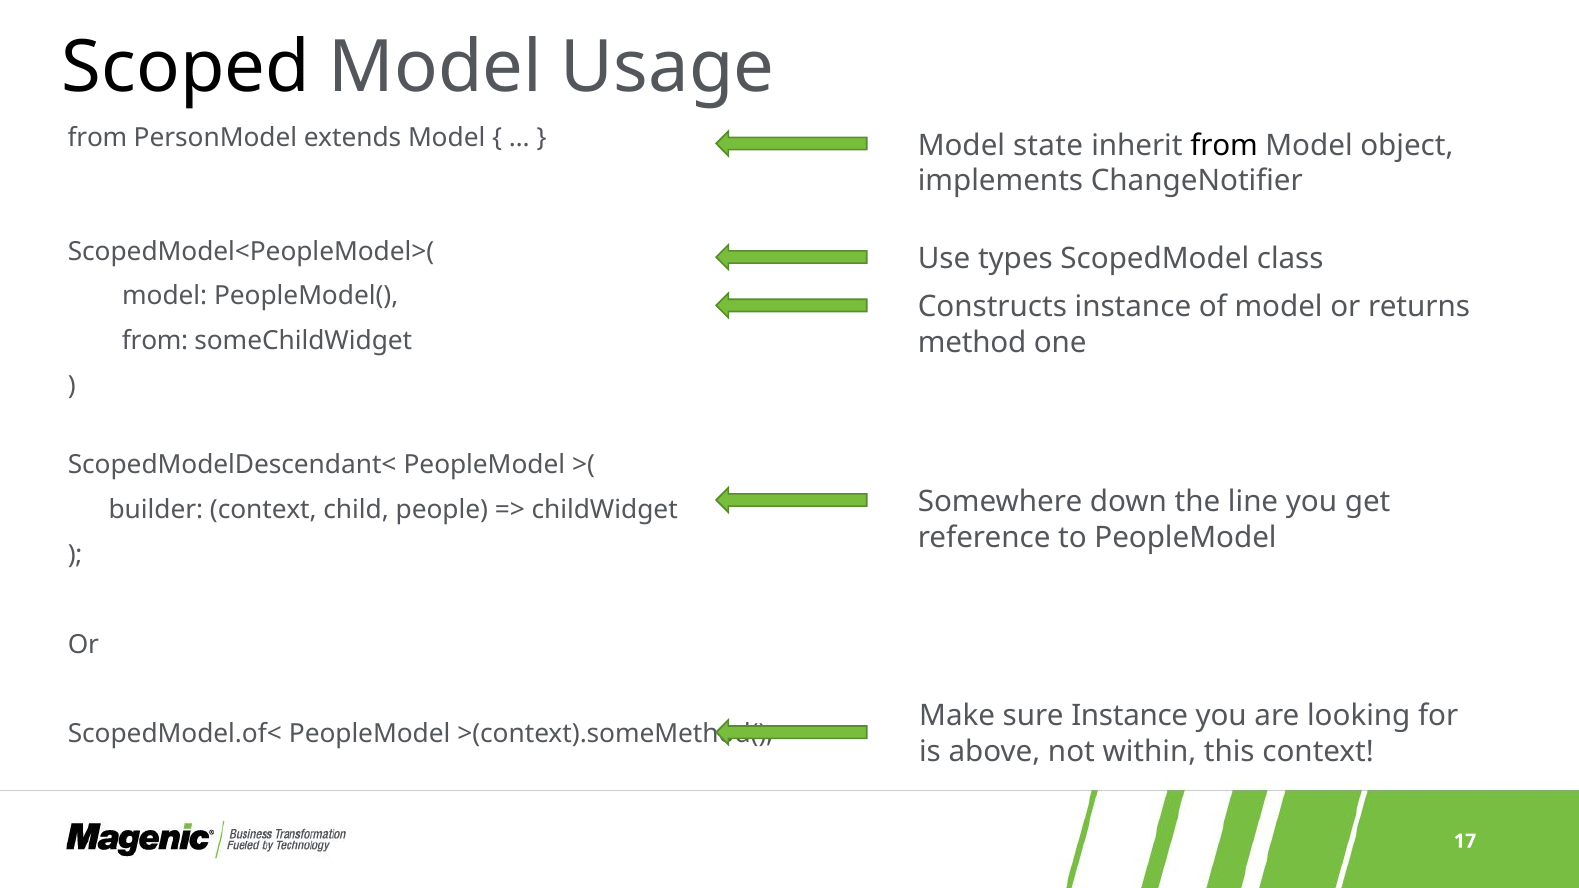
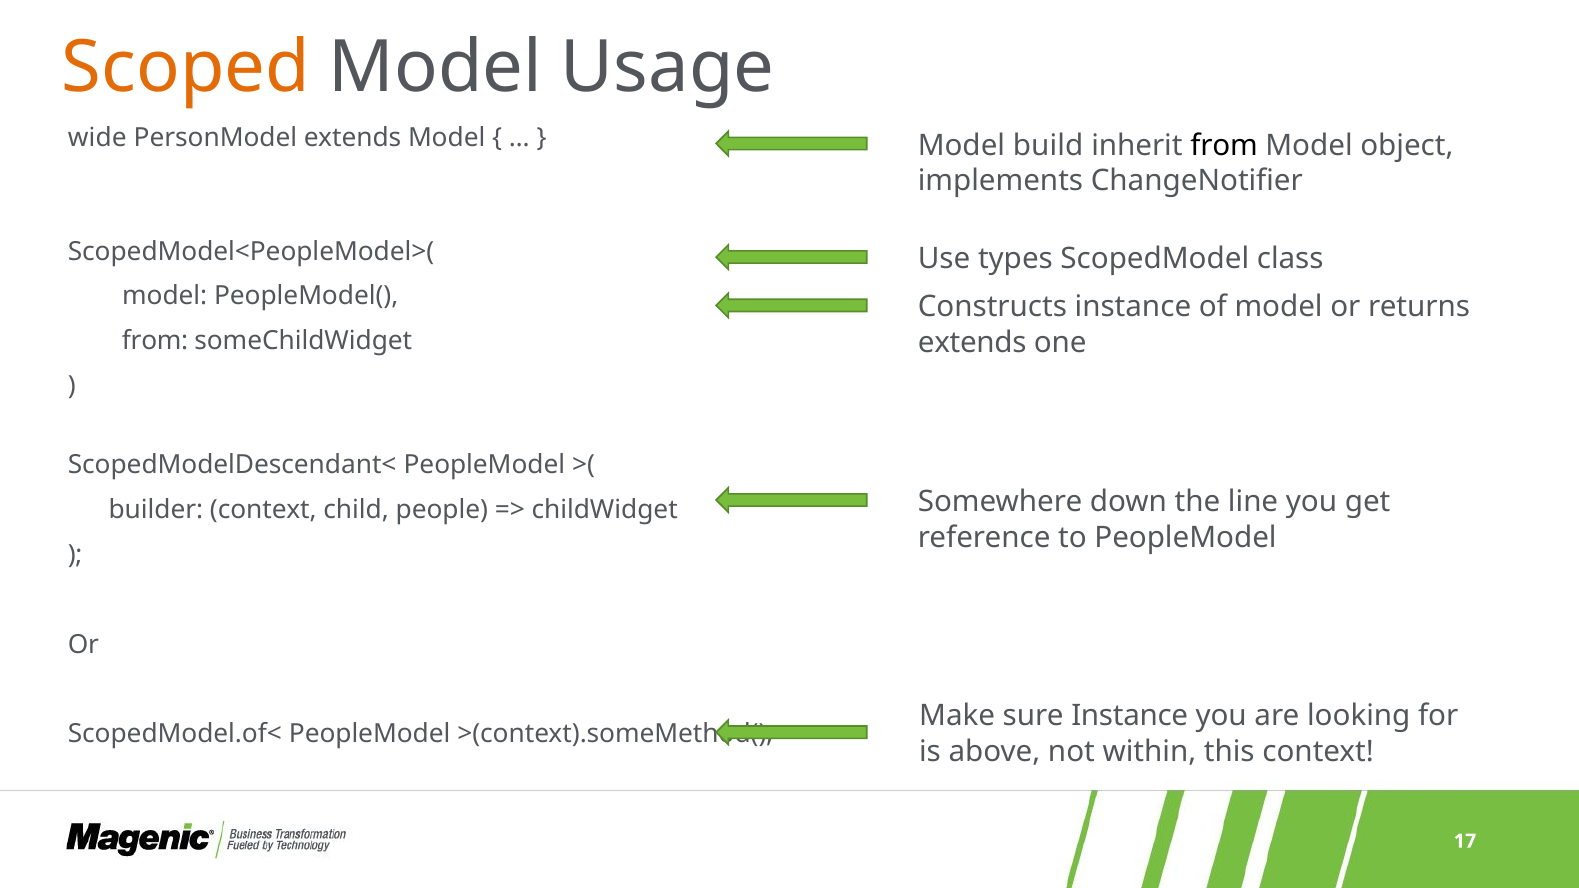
Scoped colour: black -> orange
from at (97, 138): from -> wide
state: state -> build
method at (972, 343): method -> extends
